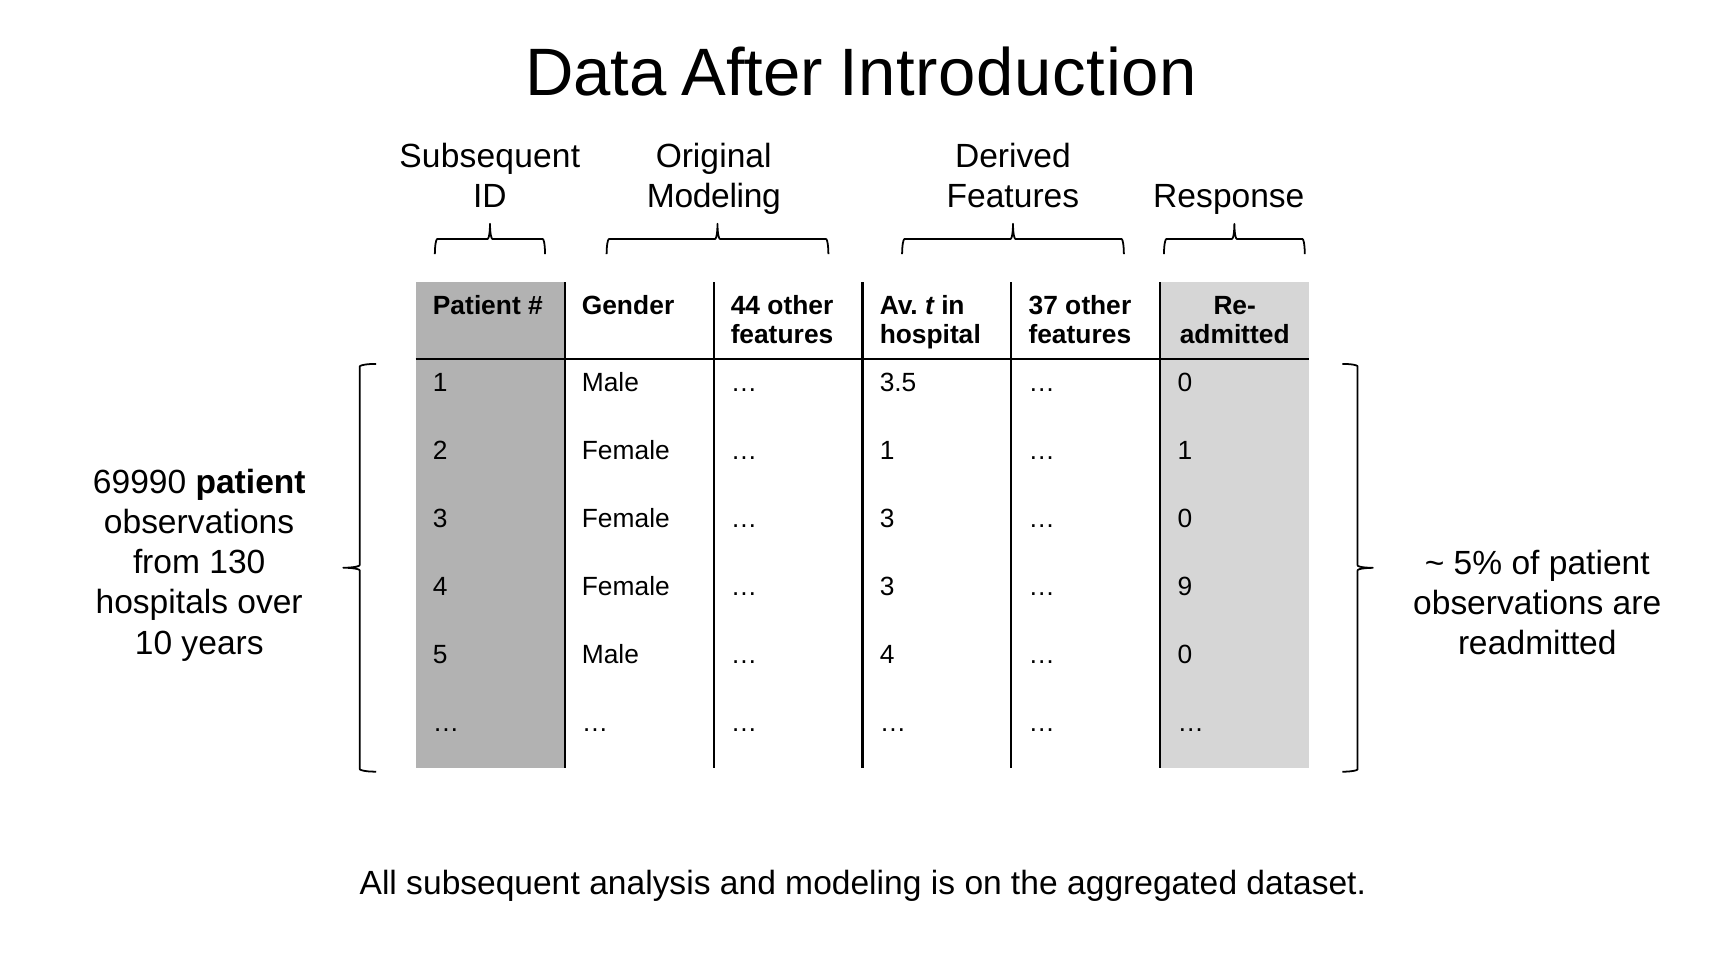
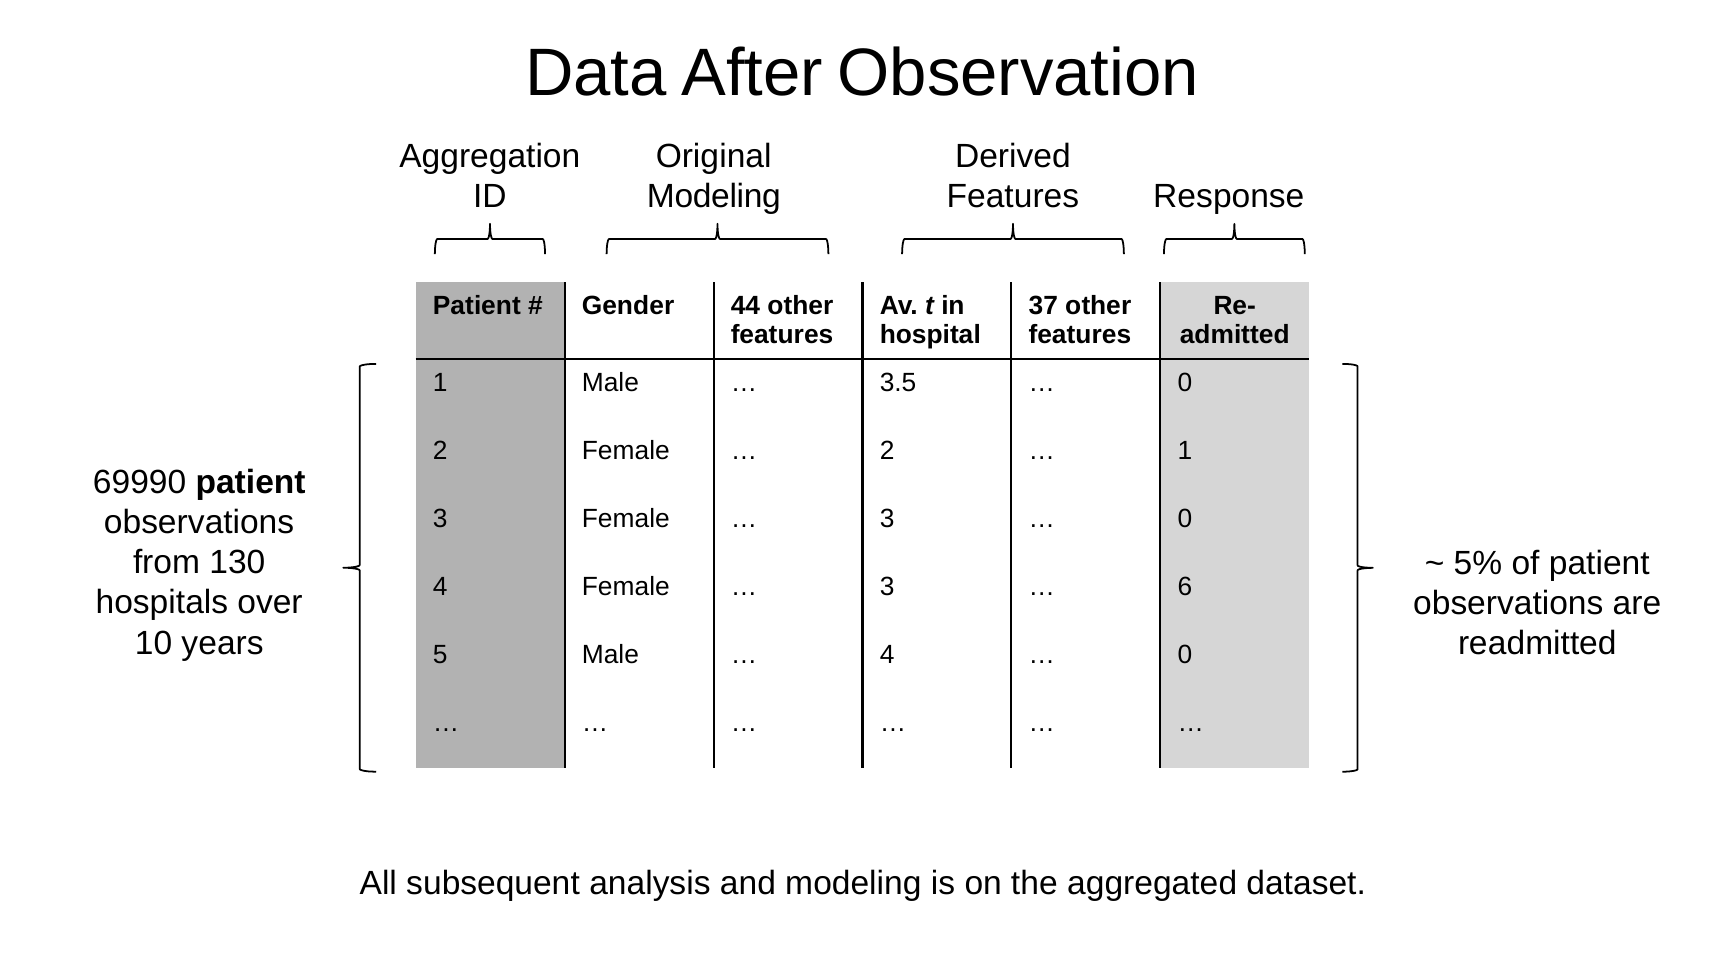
Introduction: Introduction -> Observation
Subsequent at (490, 156): Subsequent -> Aggregation
1 at (887, 451): 1 -> 2
9: 9 -> 6
